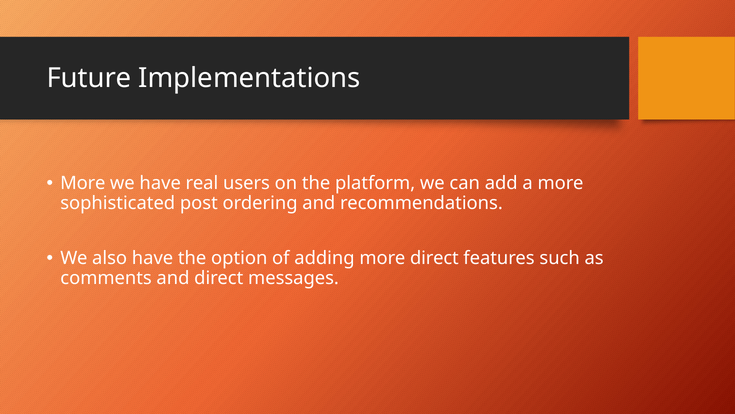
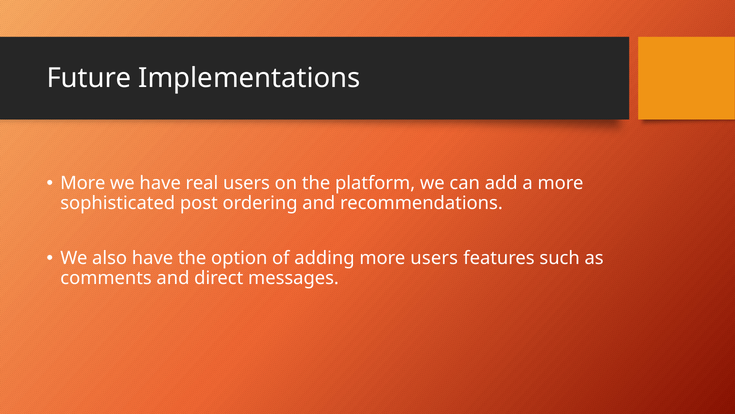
more direct: direct -> users
